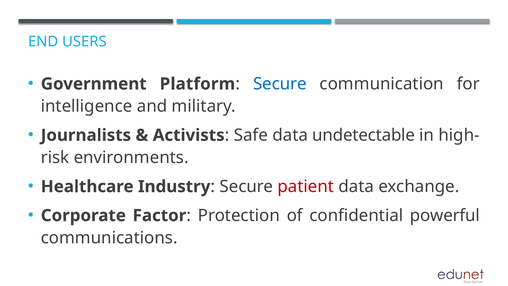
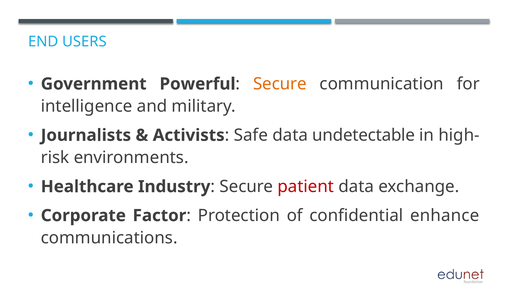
Platform: Platform -> Powerful
Secure at (280, 84) colour: blue -> orange
powerful: powerful -> enhance
